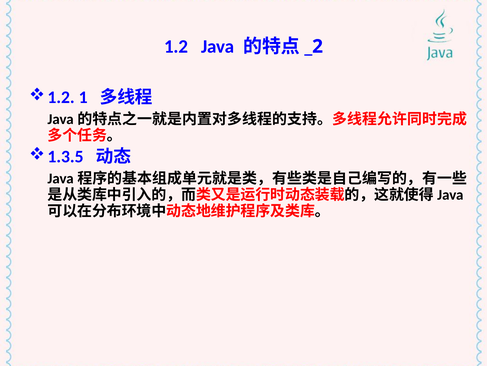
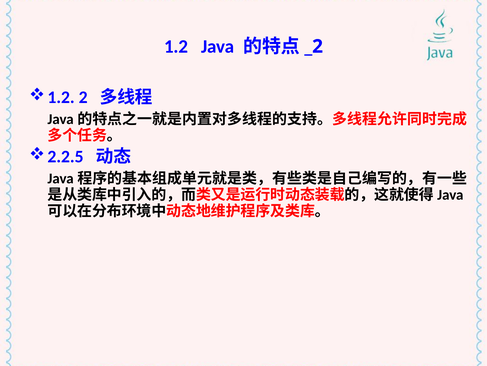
1: 1 -> 2
1.3.5: 1.3.5 -> 2.2.5
